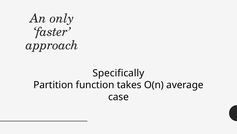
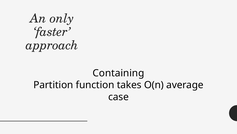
Specifically: Specifically -> Containing
